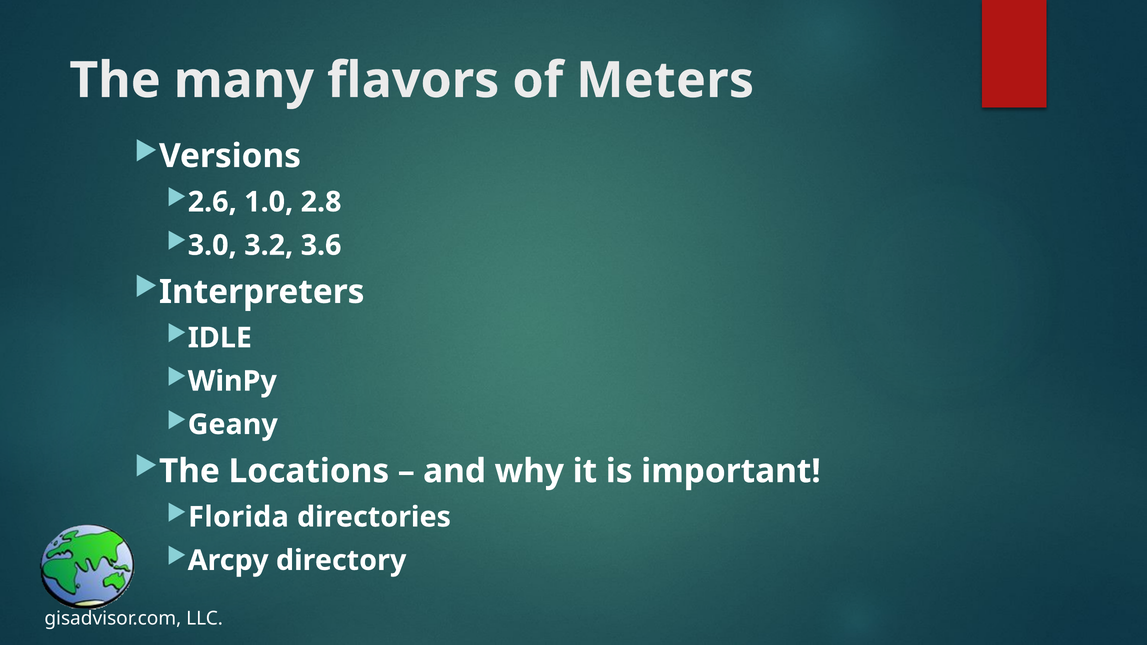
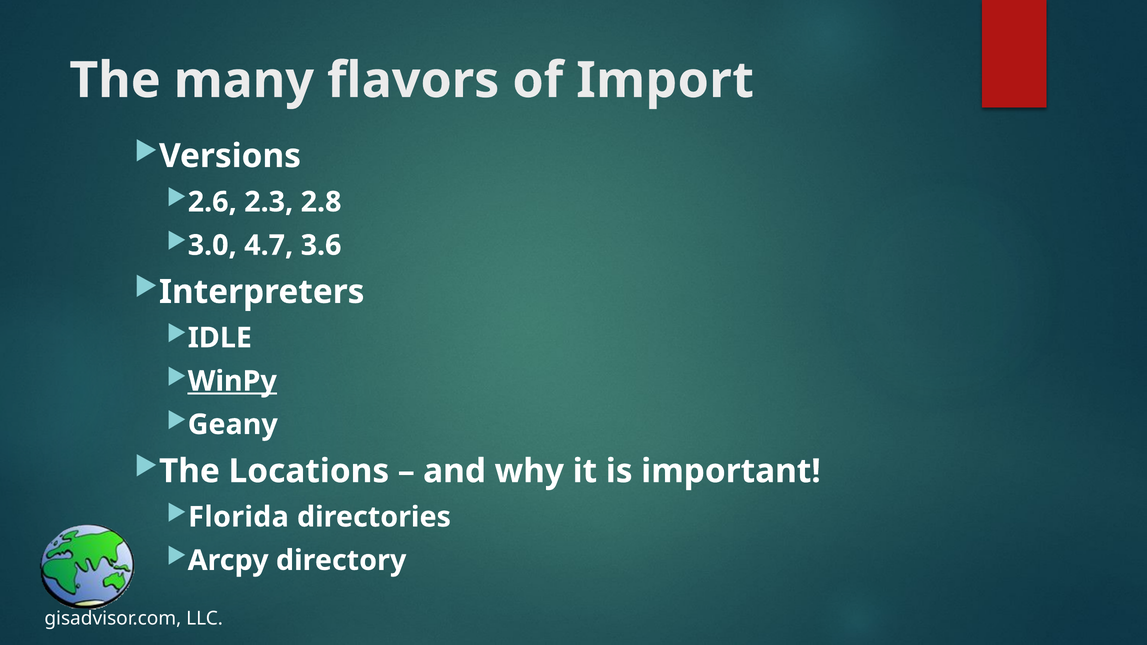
Meters: Meters -> Import
1.0: 1.0 -> 2.3
3.2: 3.2 -> 4.7
WinPy underline: none -> present
